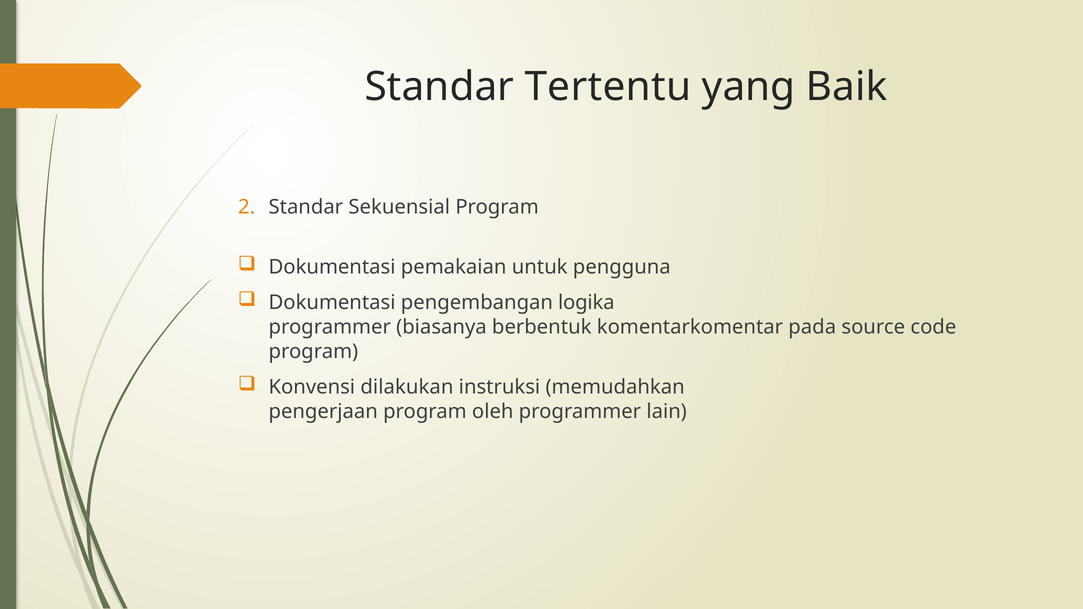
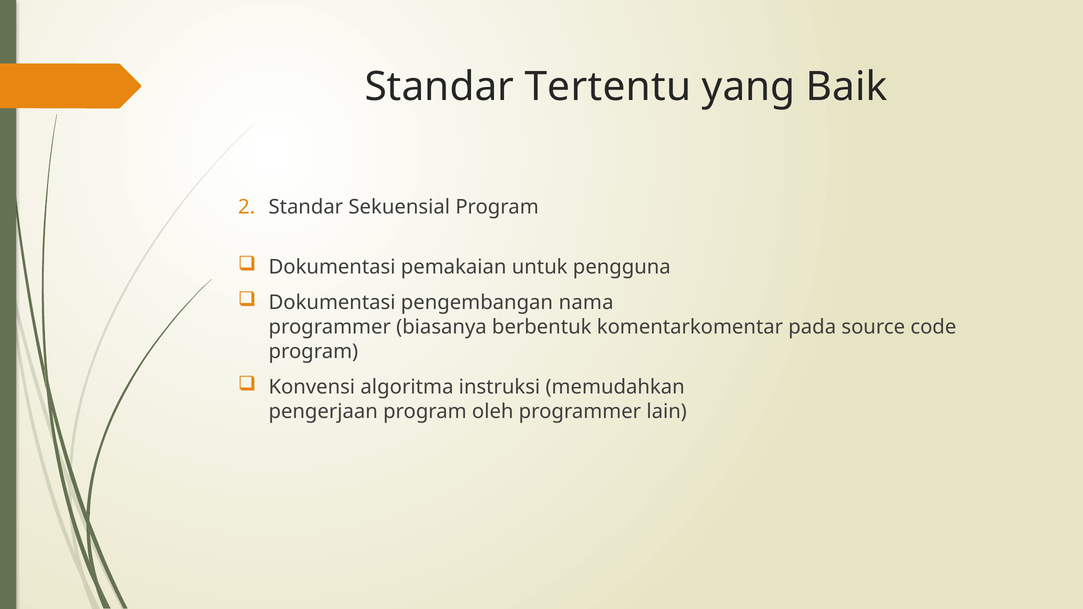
logika: logika -> nama
dilakukan: dilakukan -> algoritma
